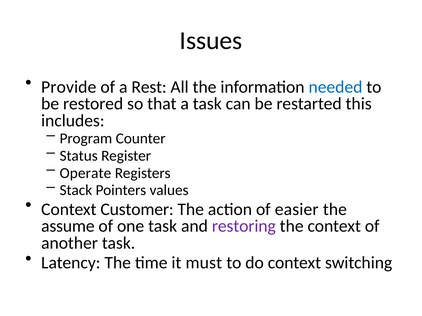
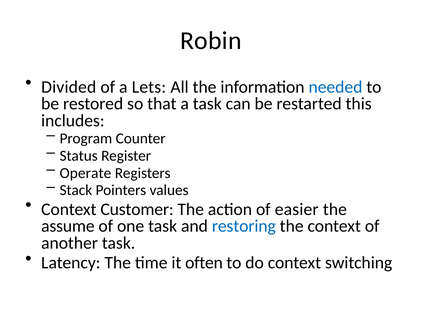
Issues: Issues -> Robin
Provide: Provide -> Divided
Rest: Rest -> Lets
restoring colour: purple -> blue
must: must -> often
